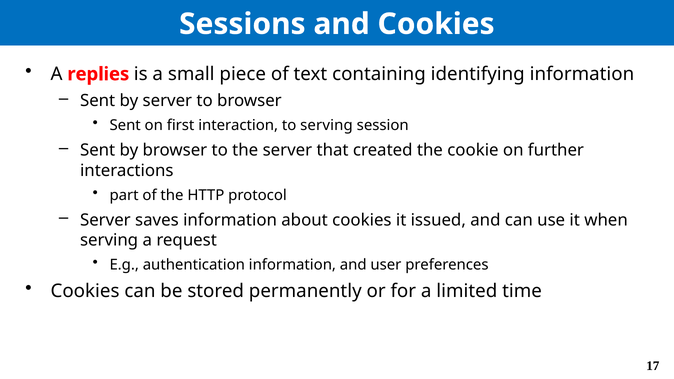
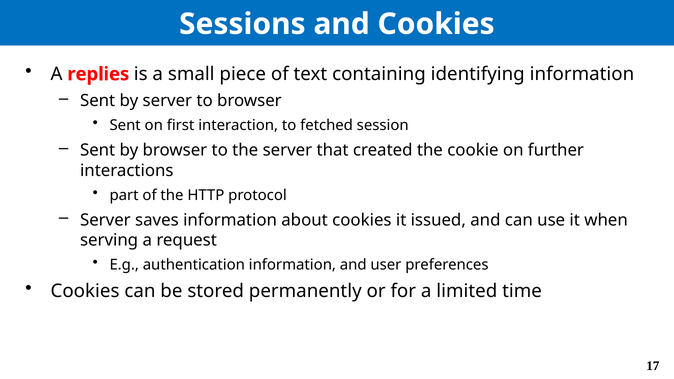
to serving: serving -> fetched
